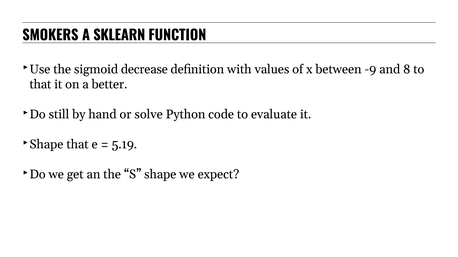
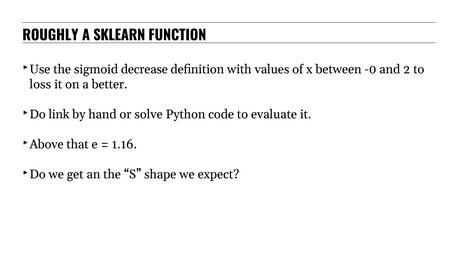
SMOKERS: SMOKERS -> ROUGHLY
-9: -9 -> -0
8: 8 -> 2
that at (40, 84): that -> loss
still: still -> link
Shape at (46, 144): Shape -> Above
5.19: 5.19 -> 1.16
